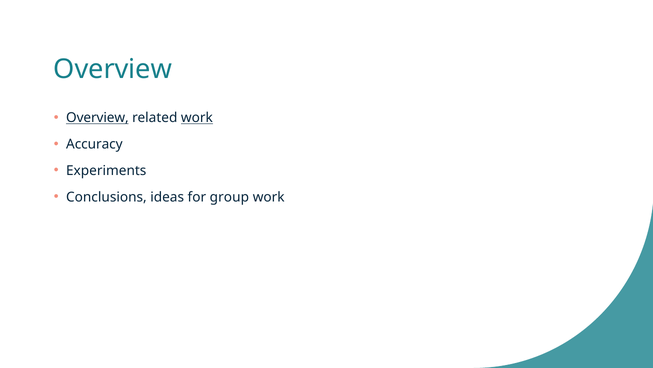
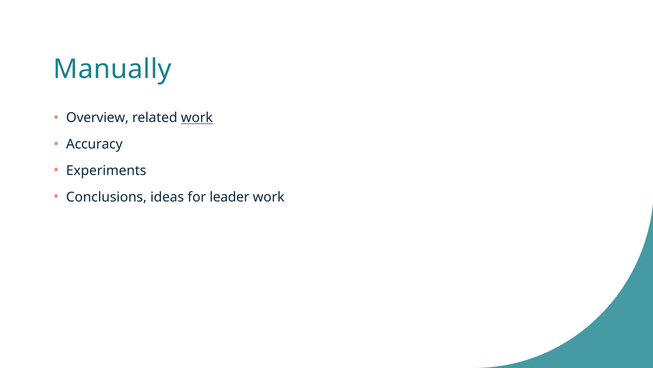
Overview at (113, 69): Overview -> Manually
Overview at (97, 118) underline: present -> none
group: group -> leader
